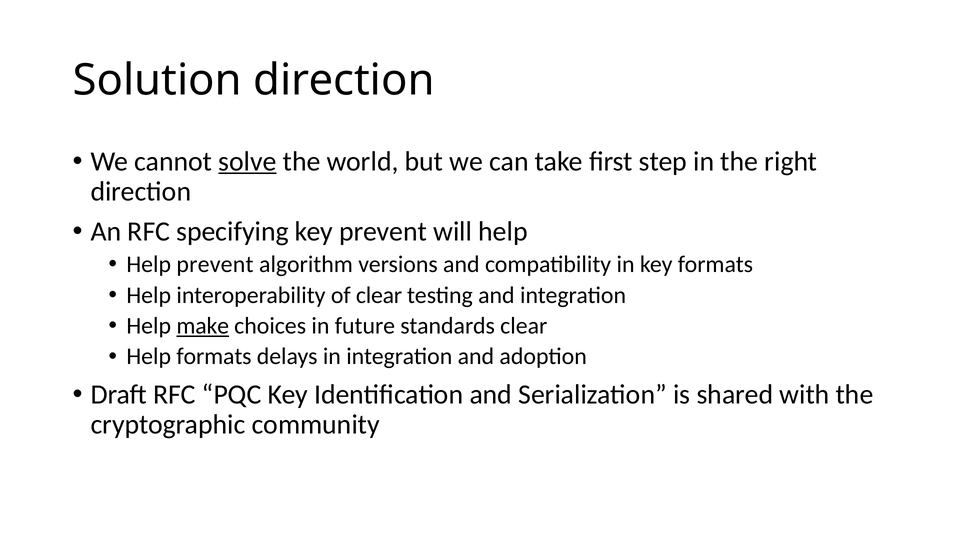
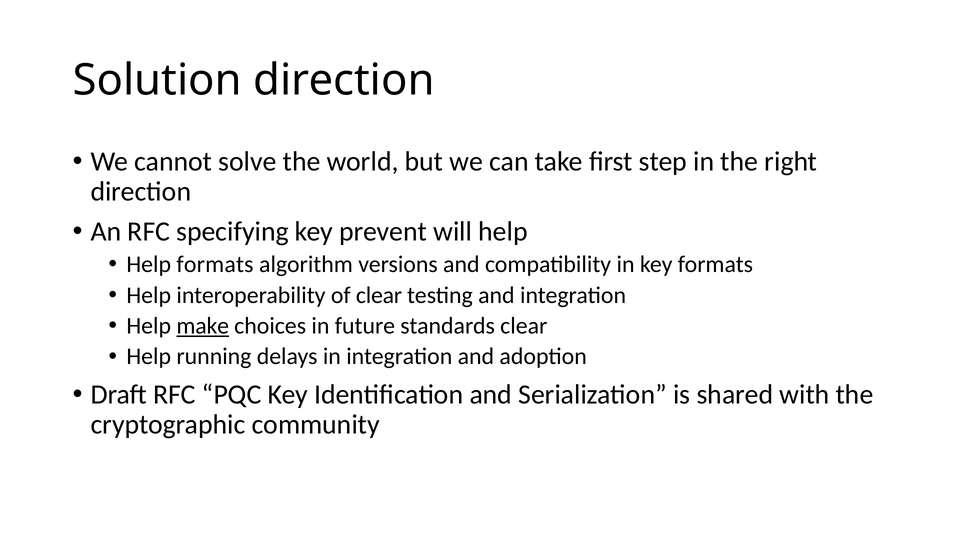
solve underline: present -> none
Help prevent: prevent -> formats
Help formats: formats -> running
